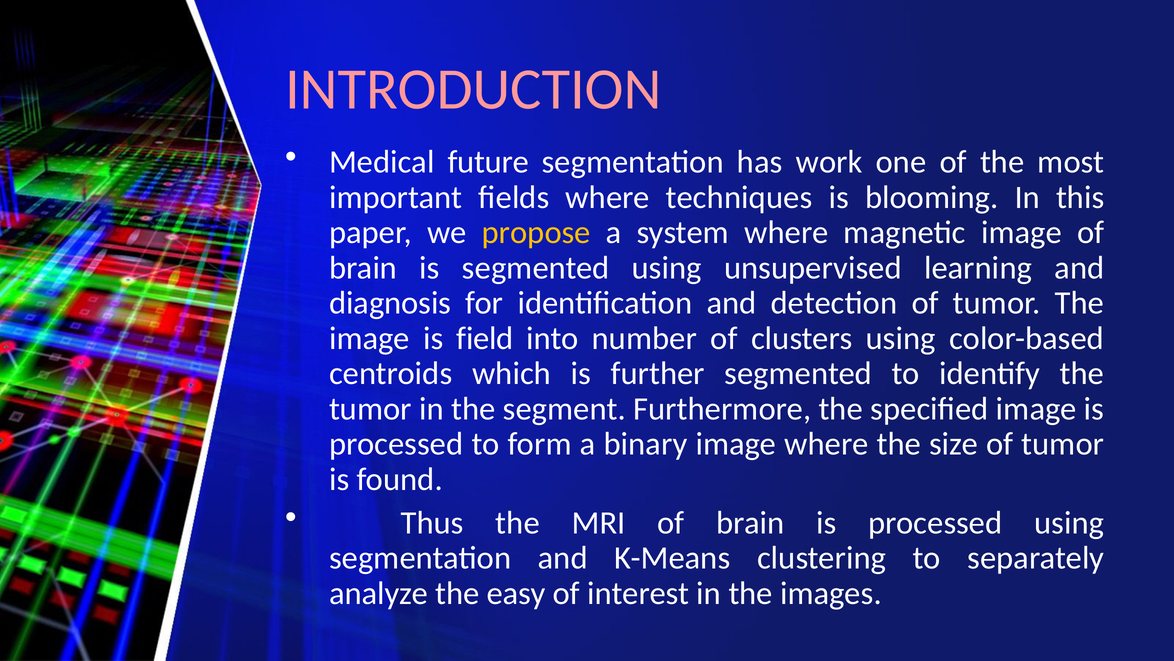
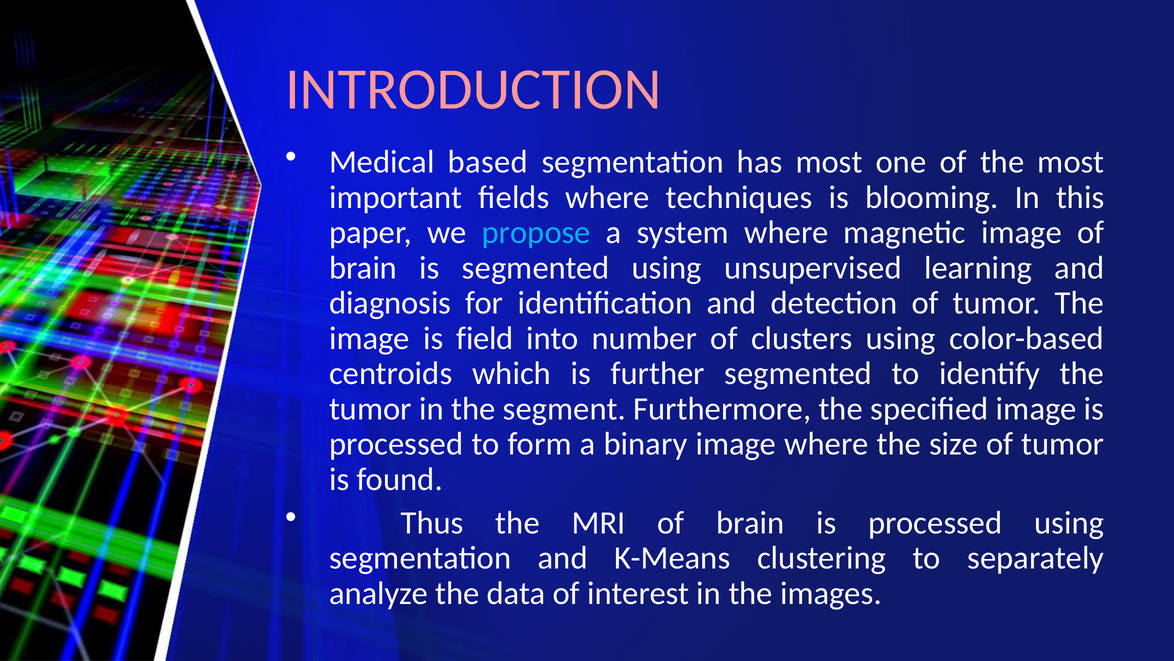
future: future -> based
has work: work -> most
propose colour: yellow -> light blue
easy: easy -> data
